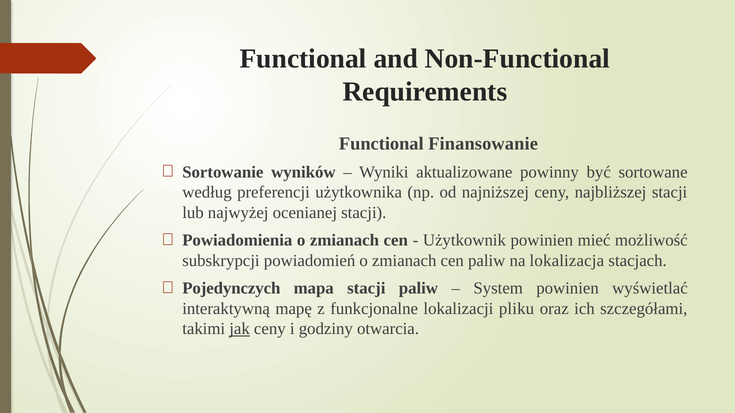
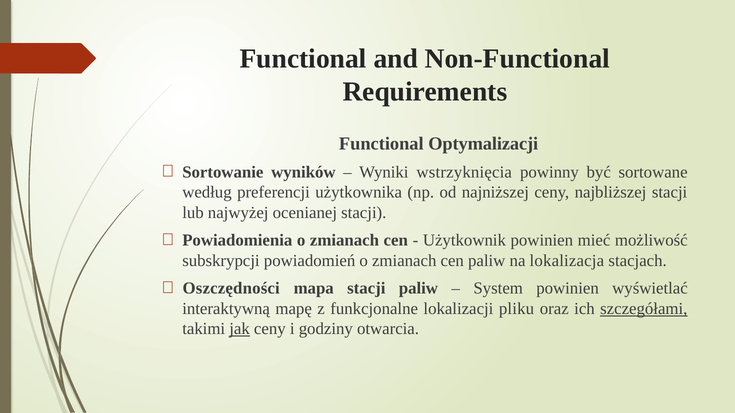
Finansowanie: Finansowanie -> Optymalizacji
aktualizowane: aktualizowane -> wstrzyknięcia
Pojedynczych: Pojedynczych -> Oszczędności
szczegółami underline: none -> present
